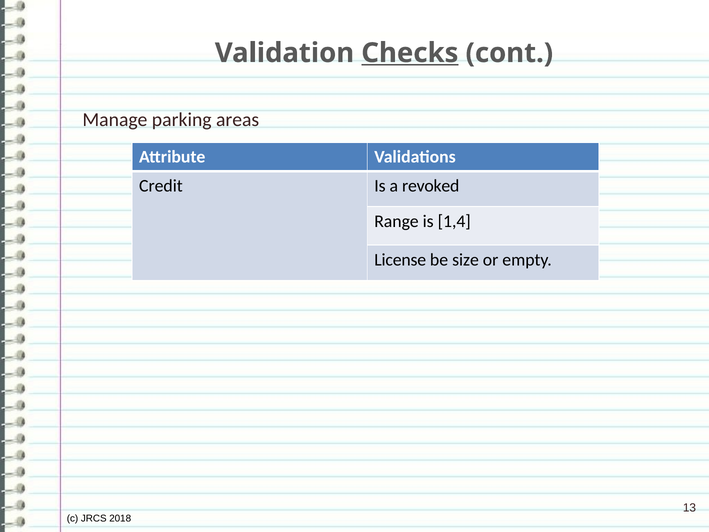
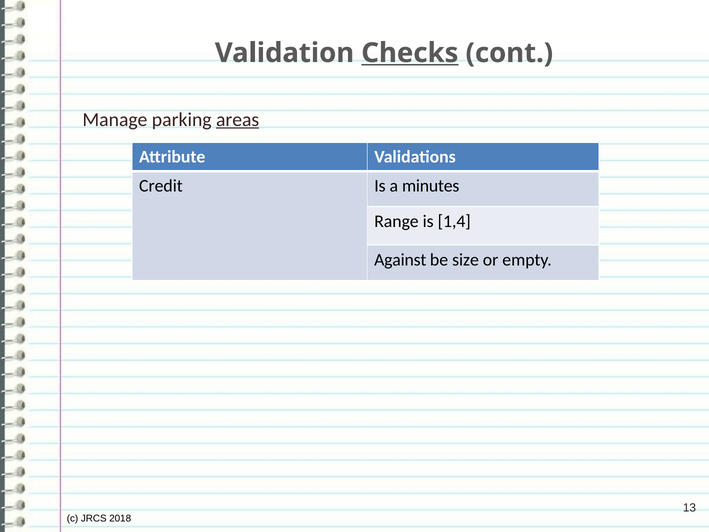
areas underline: none -> present
revoked: revoked -> minutes
License: License -> Against
